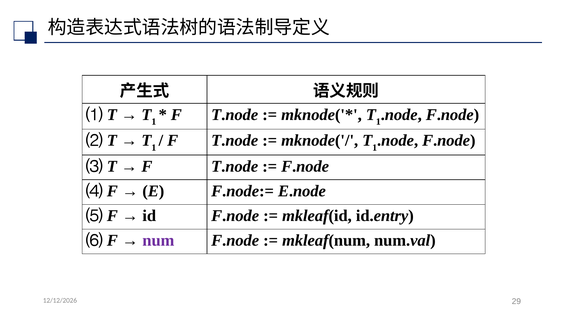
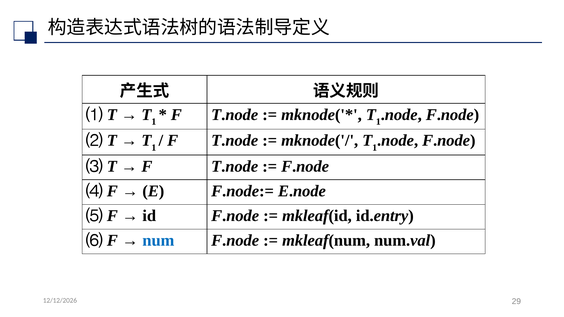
num colour: purple -> blue
